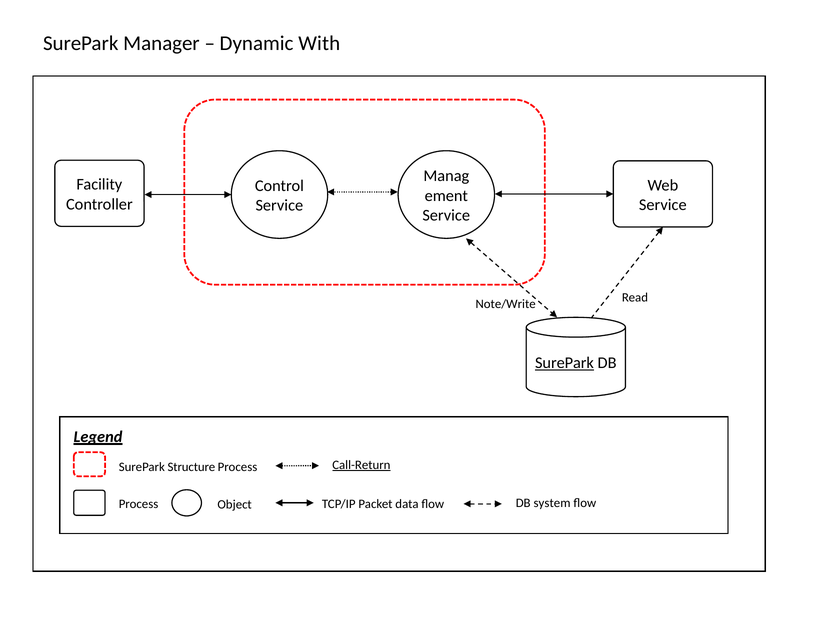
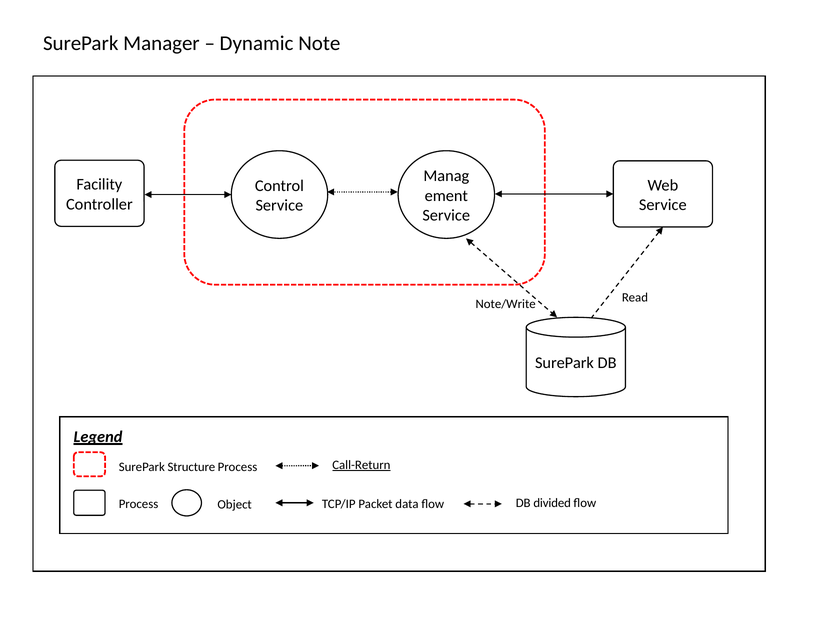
With: With -> Note
SurePark at (564, 363) underline: present -> none
system: system -> divided
